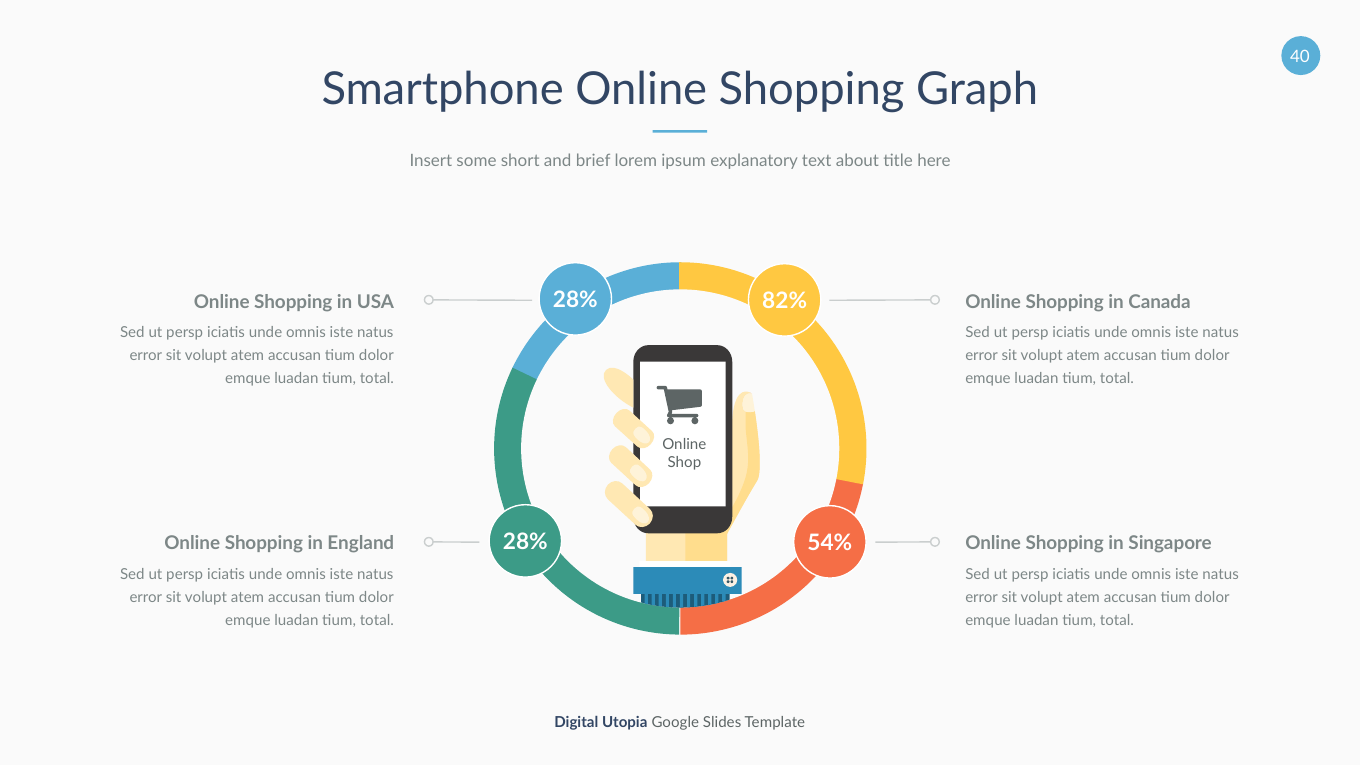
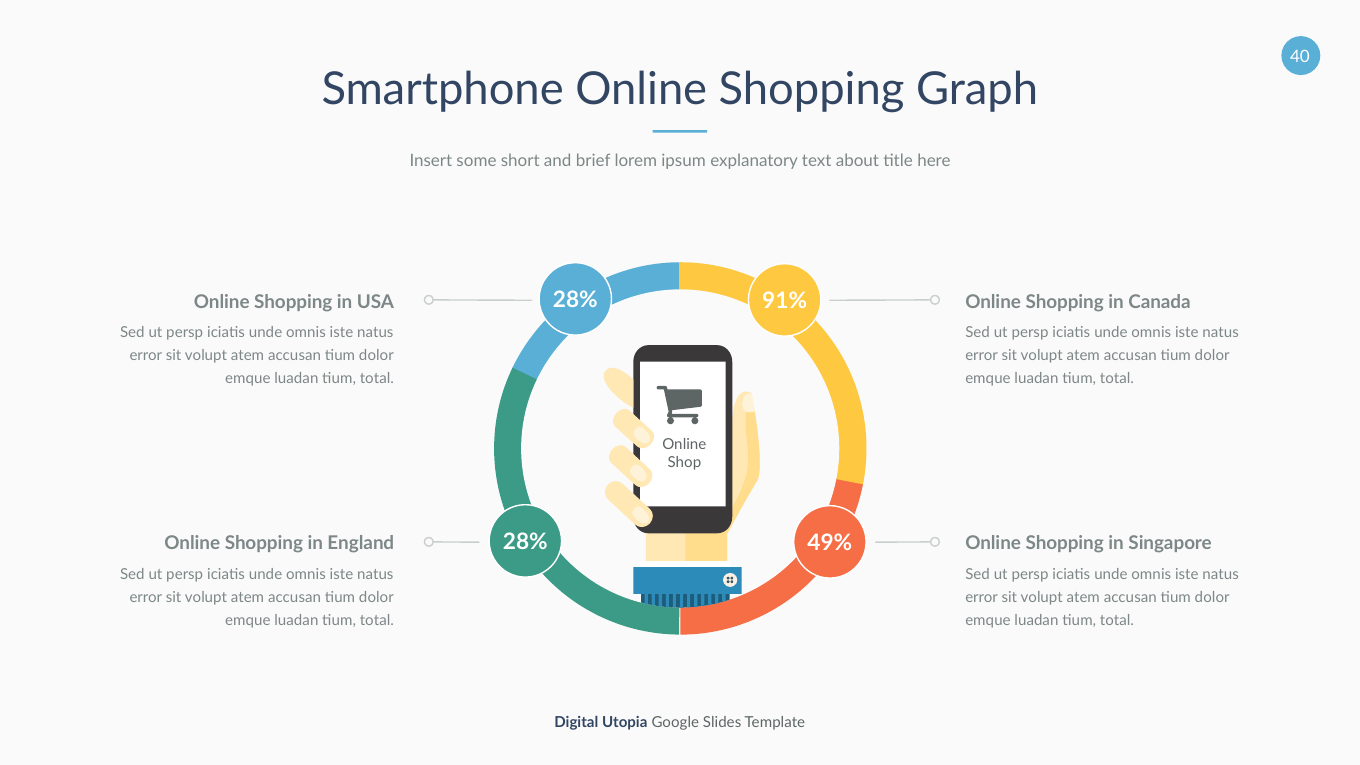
82%: 82% -> 91%
54%: 54% -> 49%
